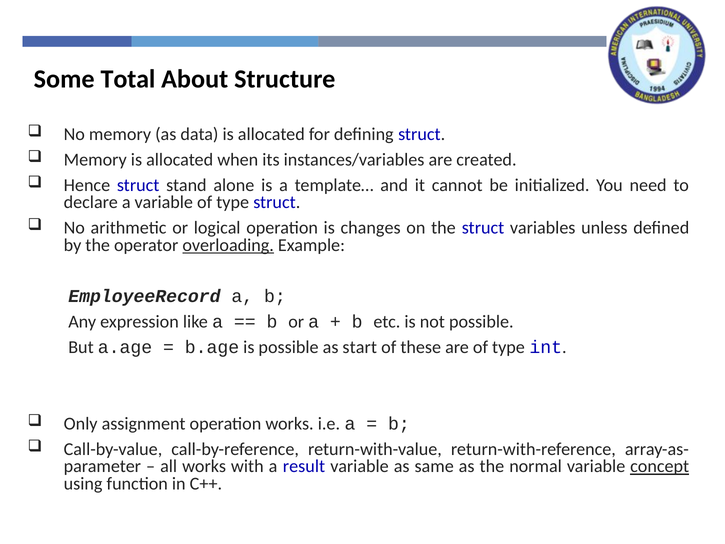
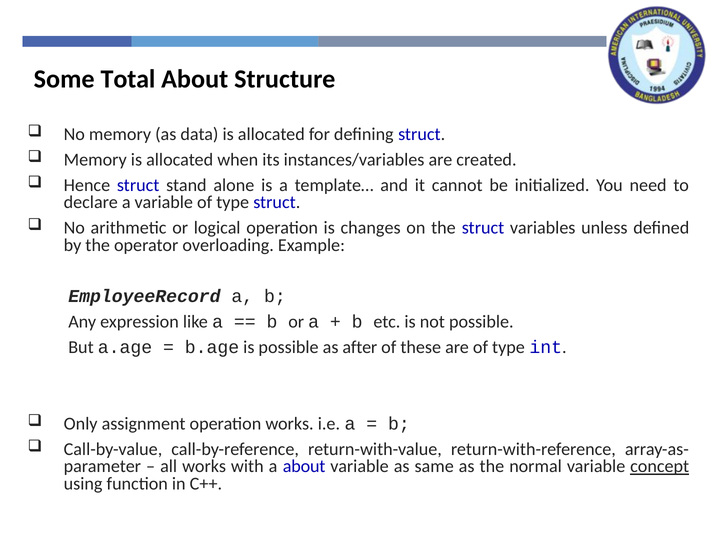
overloading underline: present -> none
start: start -> after
a result: result -> about
